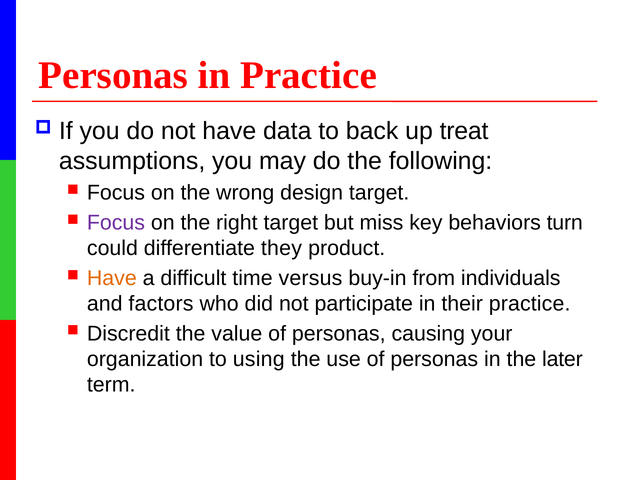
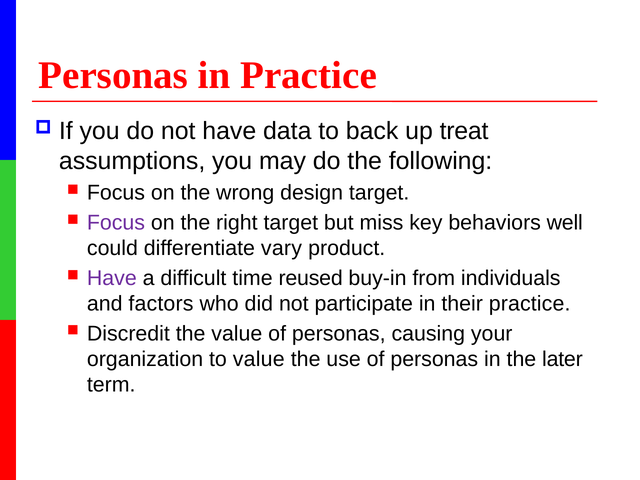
turn: turn -> well
they: they -> vary
Have at (112, 278) colour: orange -> purple
versus: versus -> reused
to using: using -> value
